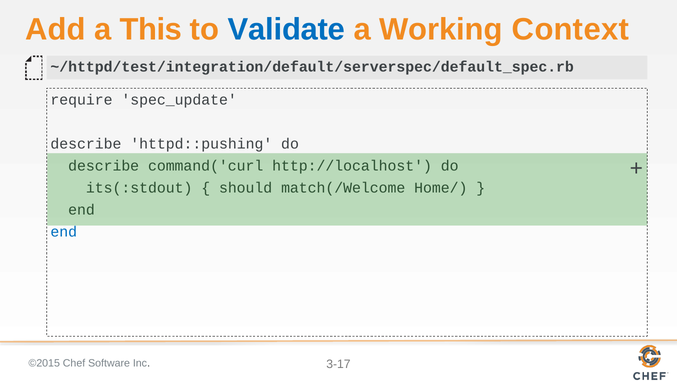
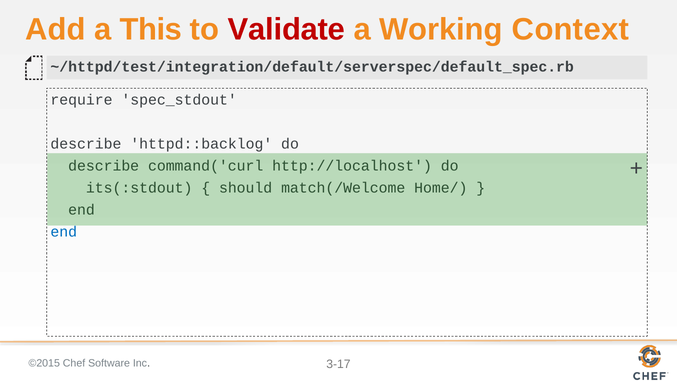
Validate colour: blue -> red
spec_update: spec_update -> spec_stdout
httpd::pushing: httpd::pushing -> httpd::backlog
